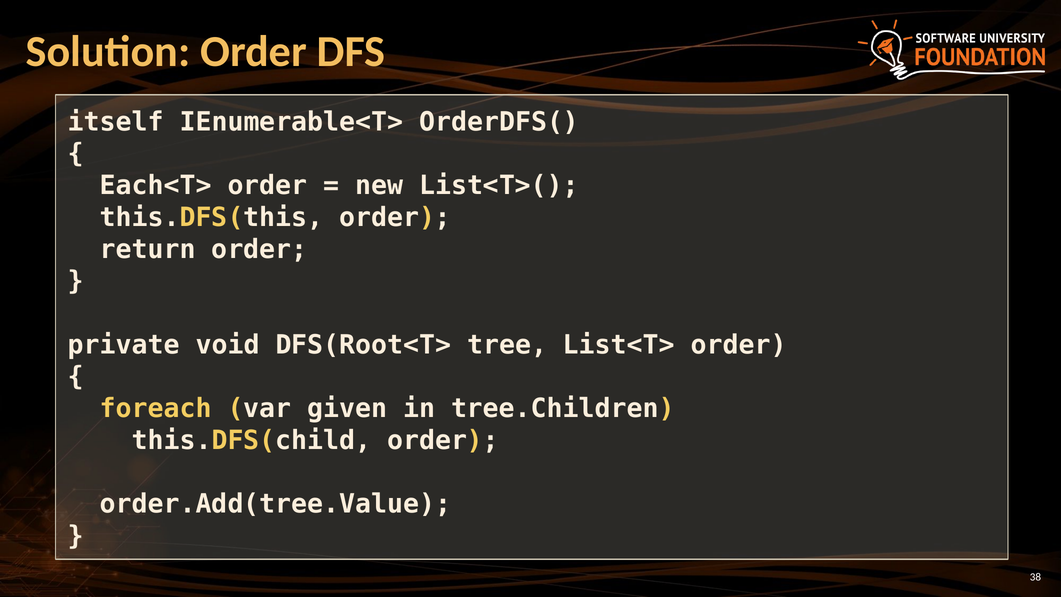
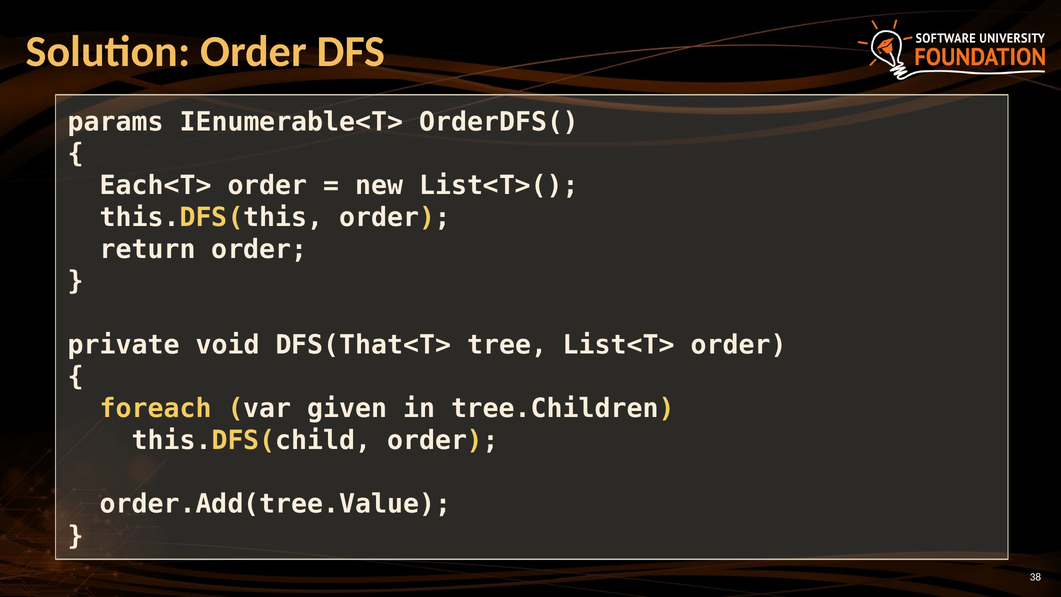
itself: itself -> params
DFS(Root<T>: DFS(Root<T> -> DFS(That<T>
